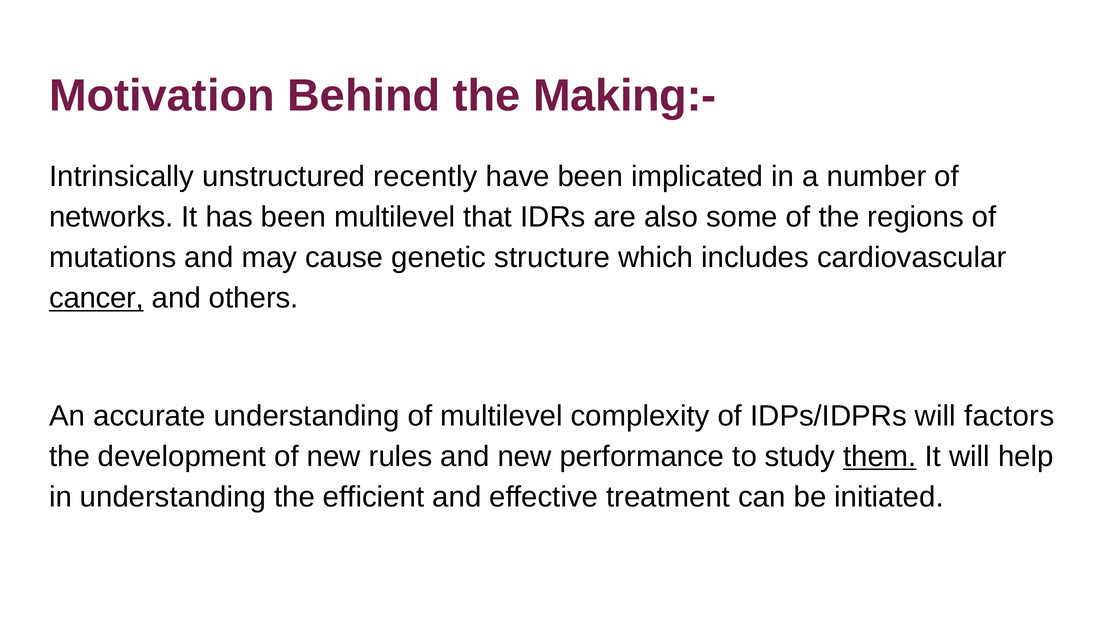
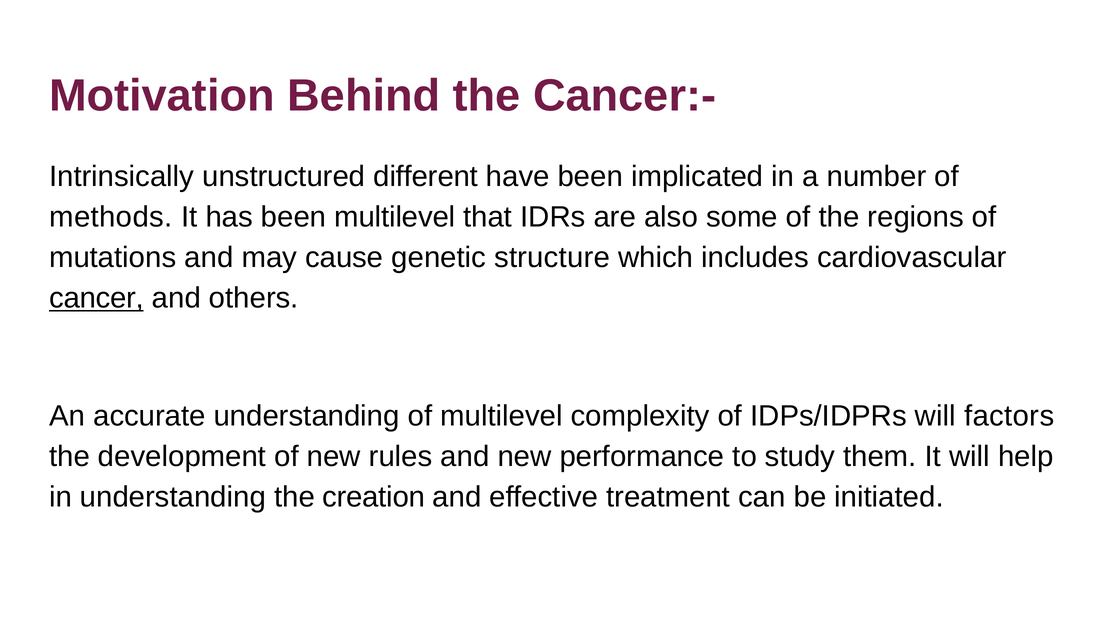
Making:-: Making:- -> Cancer:-
recently: recently -> different
networks: networks -> methods
them underline: present -> none
efficient: efficient -> creation
